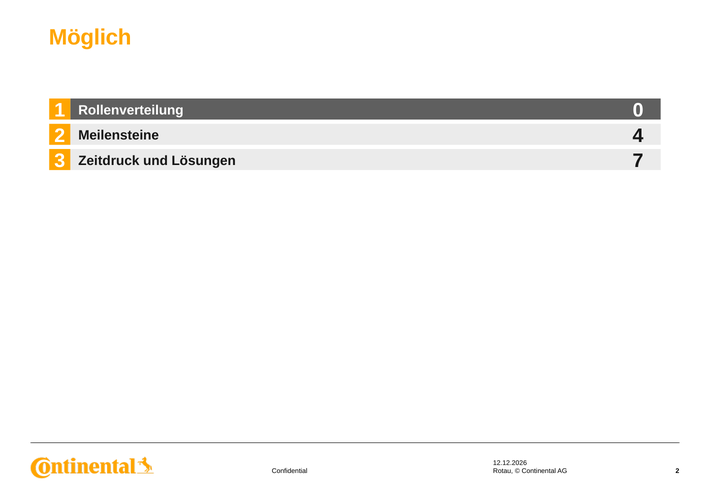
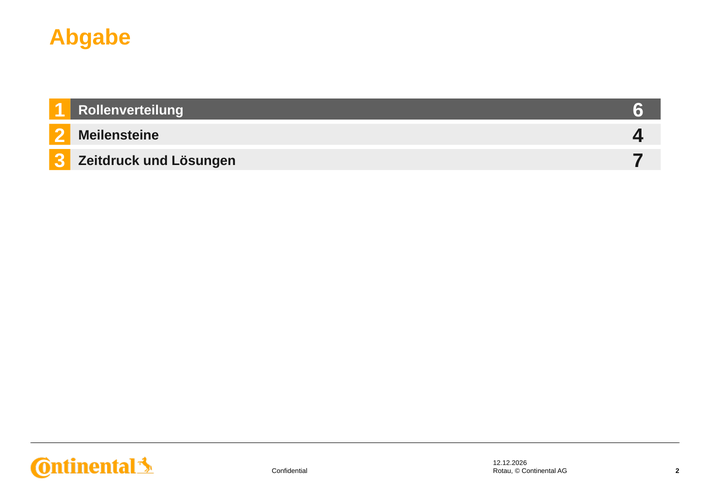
Möglich: Möglich -> Abgabe
0: 0 -> 6
